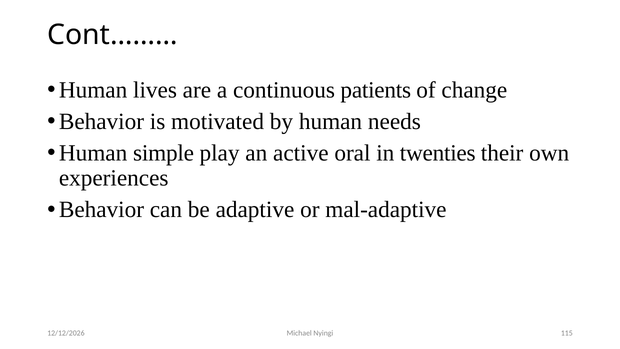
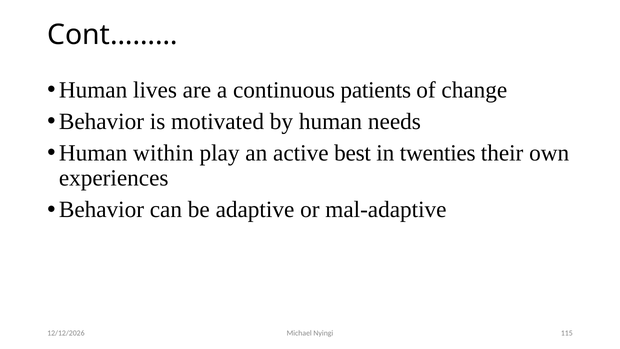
simple: simple -> within
oral: oral -> best
